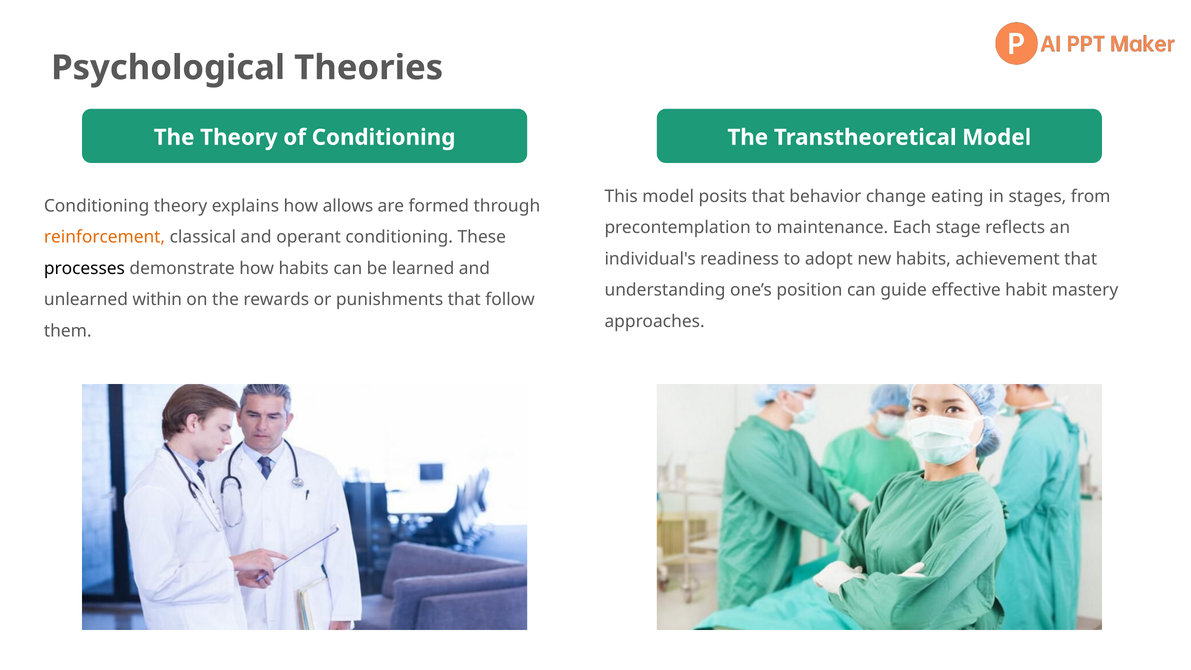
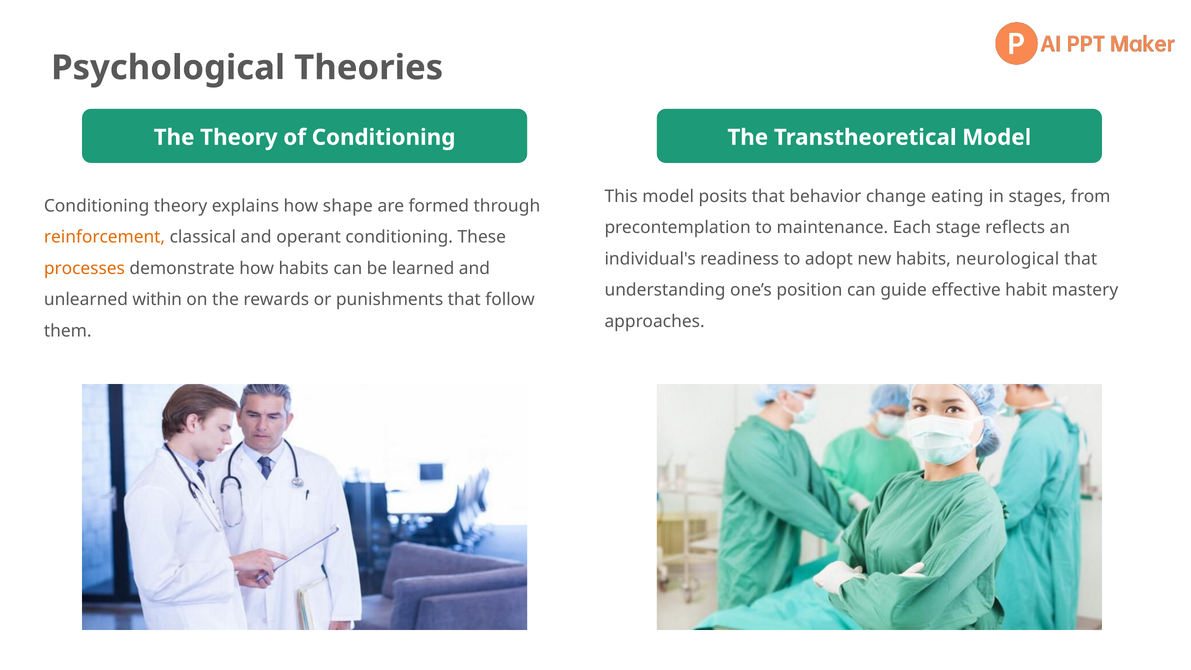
allows: allows -> shape
achievement: achievement -> neurological
processes colour: black -> orange
